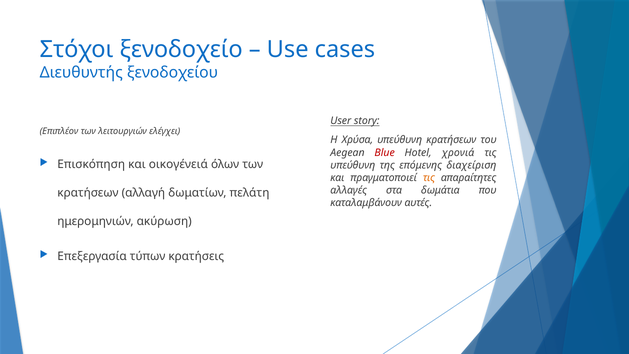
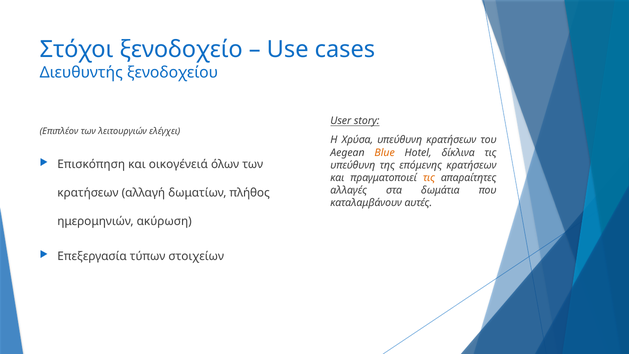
Blue colour: red -> orange
χρονιά: χρονιά -> δίκλινα
επόμενης διαχείριση: διαχείριση -> κρατήσεων
πελάτη: πελάτη -> πλήθος
κρατήσεις: κρατήσεις -> στοιχείων
